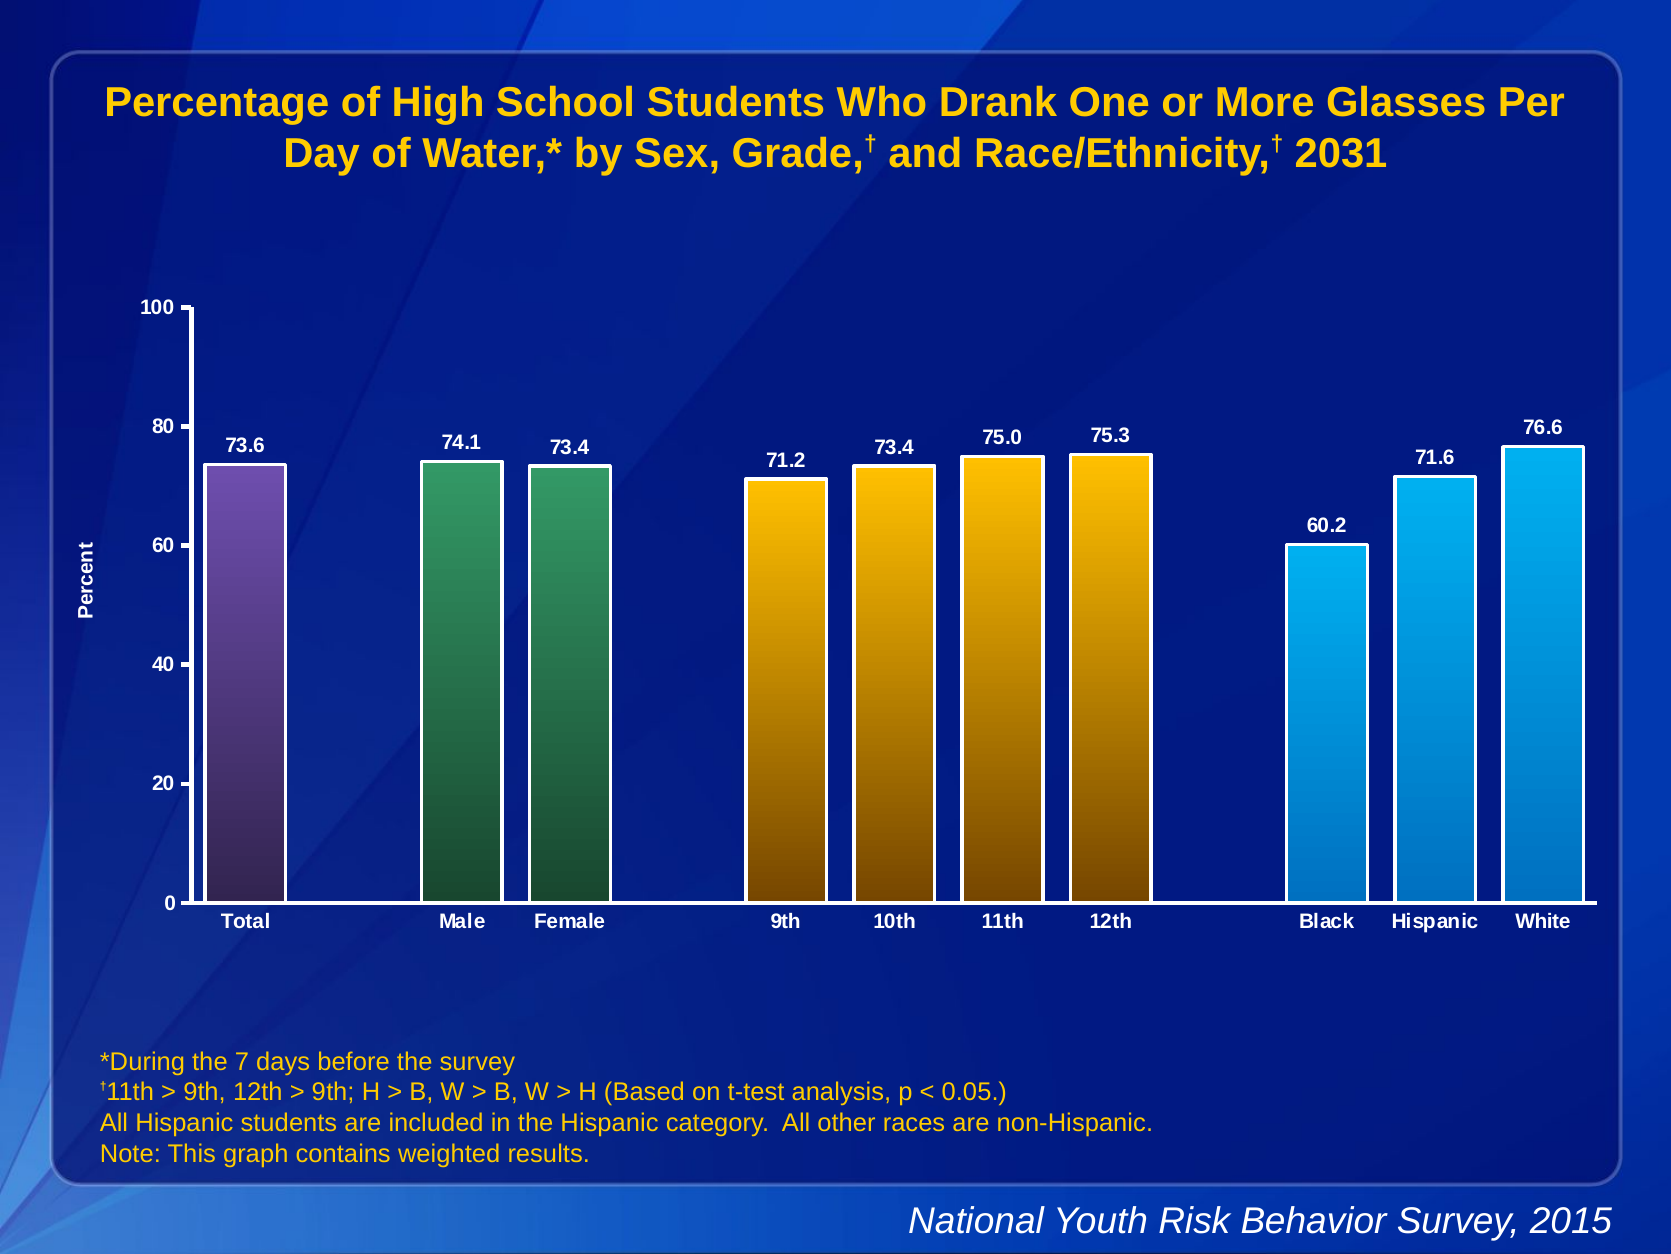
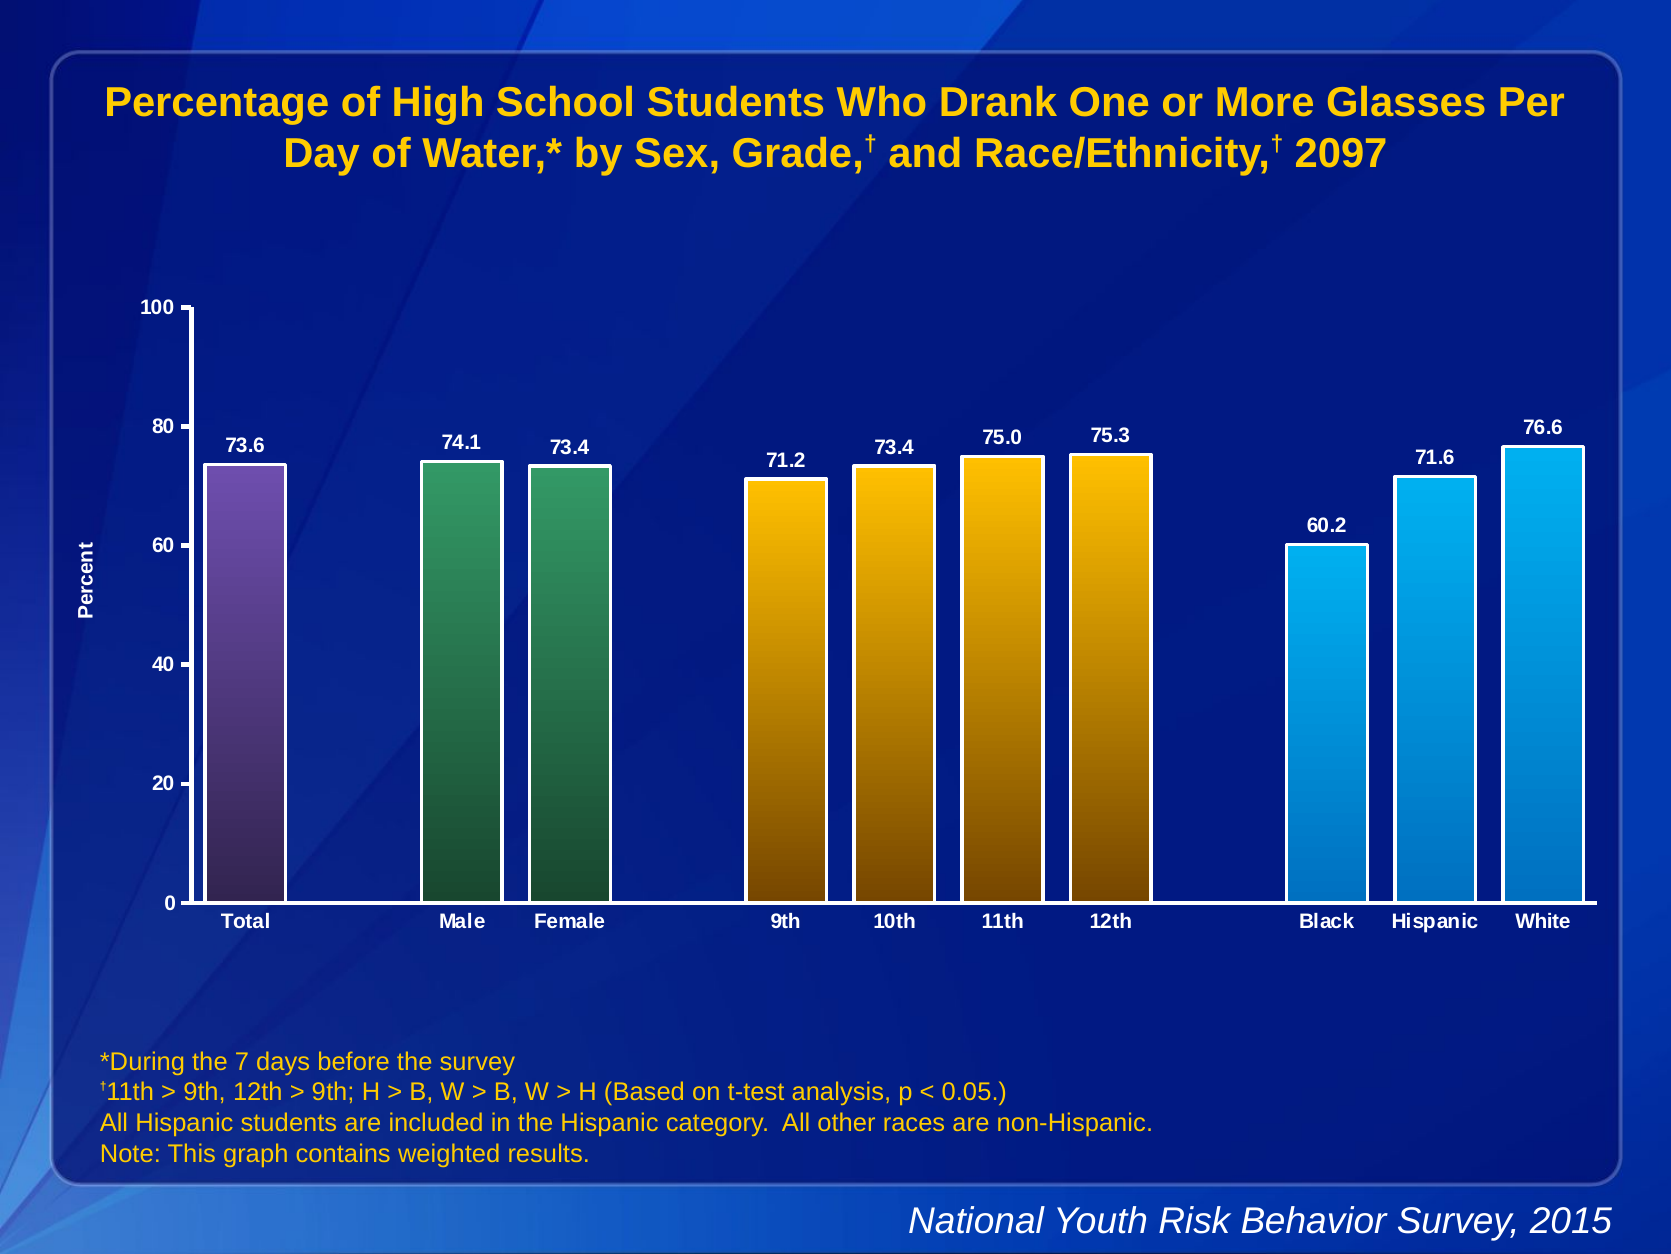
2031: 2031 -> 2097
